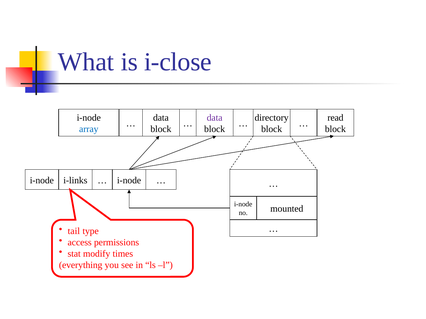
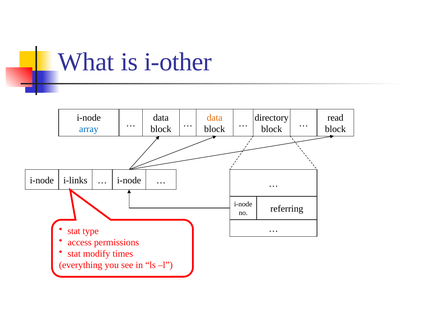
i-close: i-close -> i-other
data at (215, 118) colour: purple -> orange
mounted: mounted -> referring
tail at (74, 231): tail -> stat
